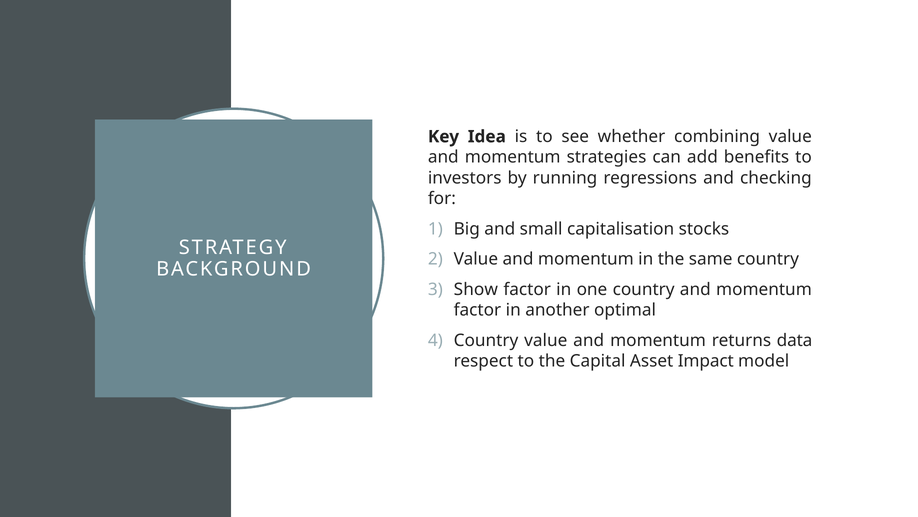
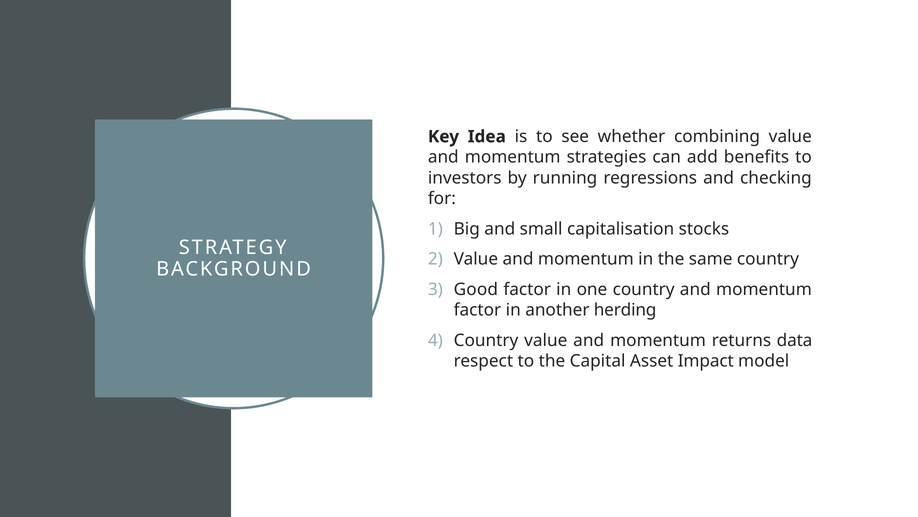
Show: Show -> Good
optimal: optimal -> herding
